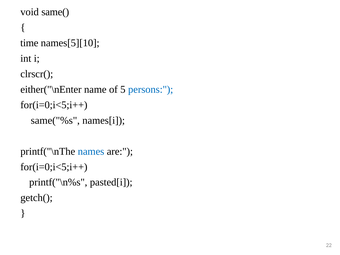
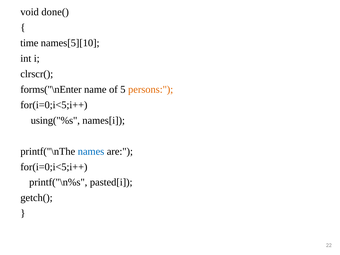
same(: same( -> done(
either("\nEnter: either("\nEnter -> forms("\nEnter
persons colour: blue -> orange
same("%s: same("%s -> using("%s
